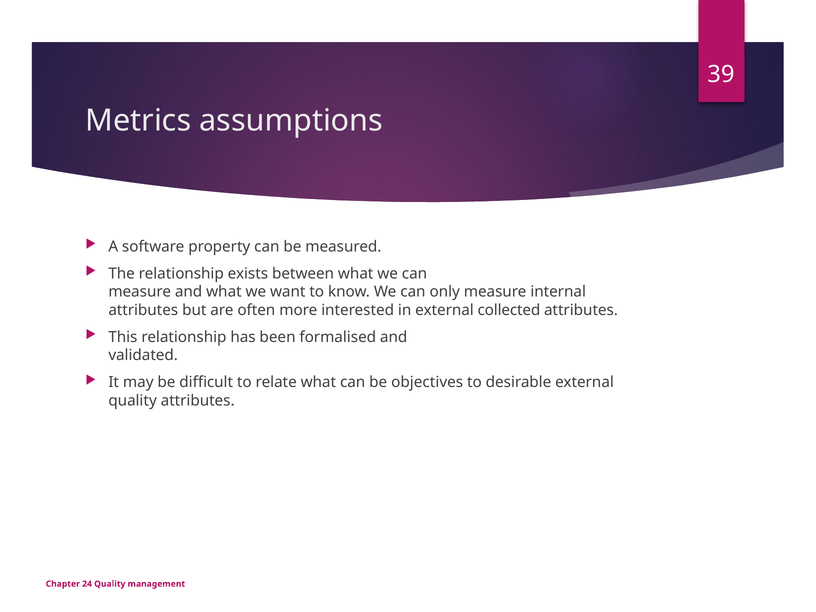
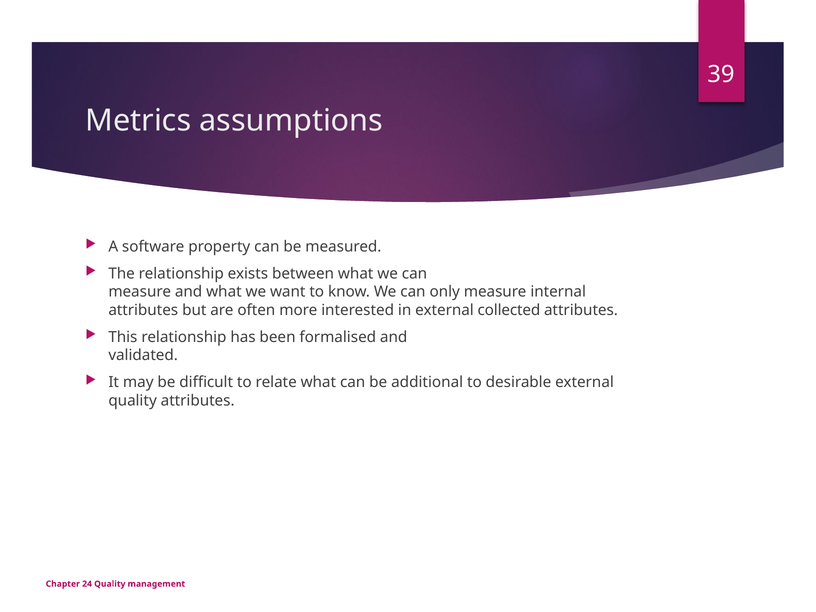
objectives: objectives -> additional
